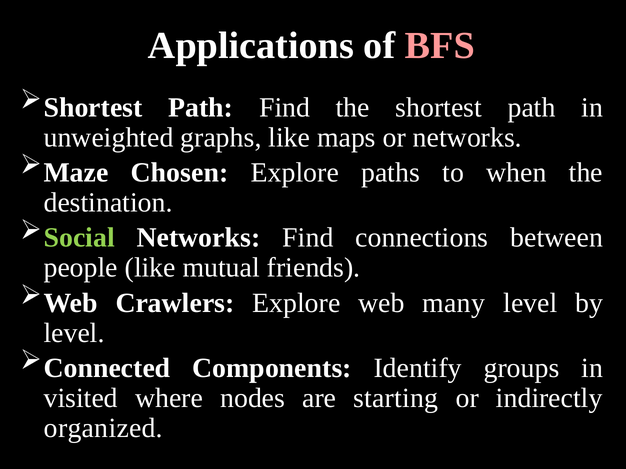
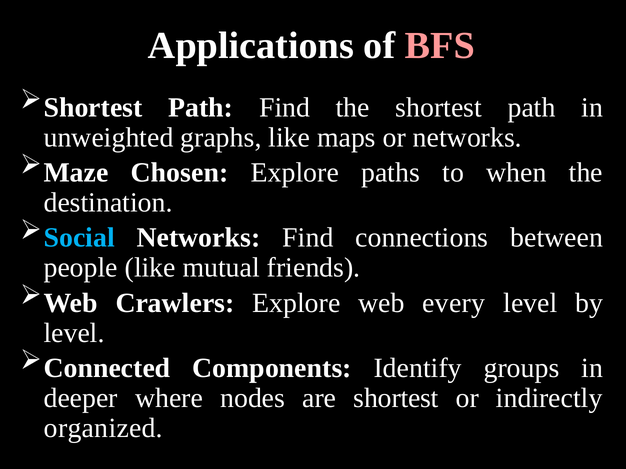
Social colour: light green -> light blue
many: many -> every
visited: visited -> deeper
are starting: starting -> shortest
